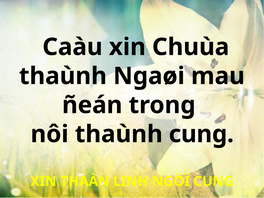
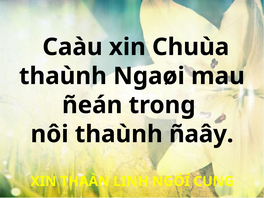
thaùnh cung: cung -> ñaây
